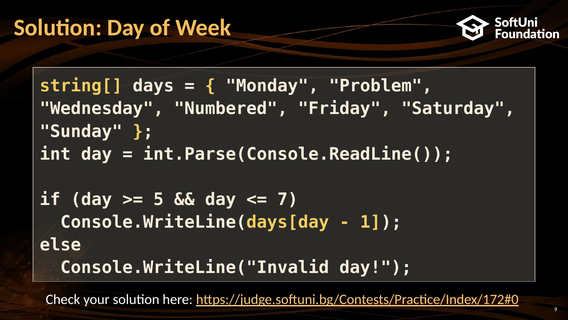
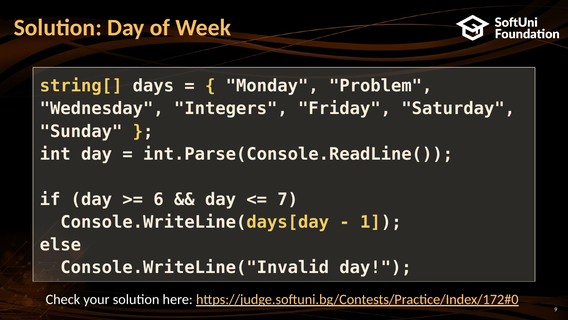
Numbered: Numbered -> Integers
5: 5 -> 6
